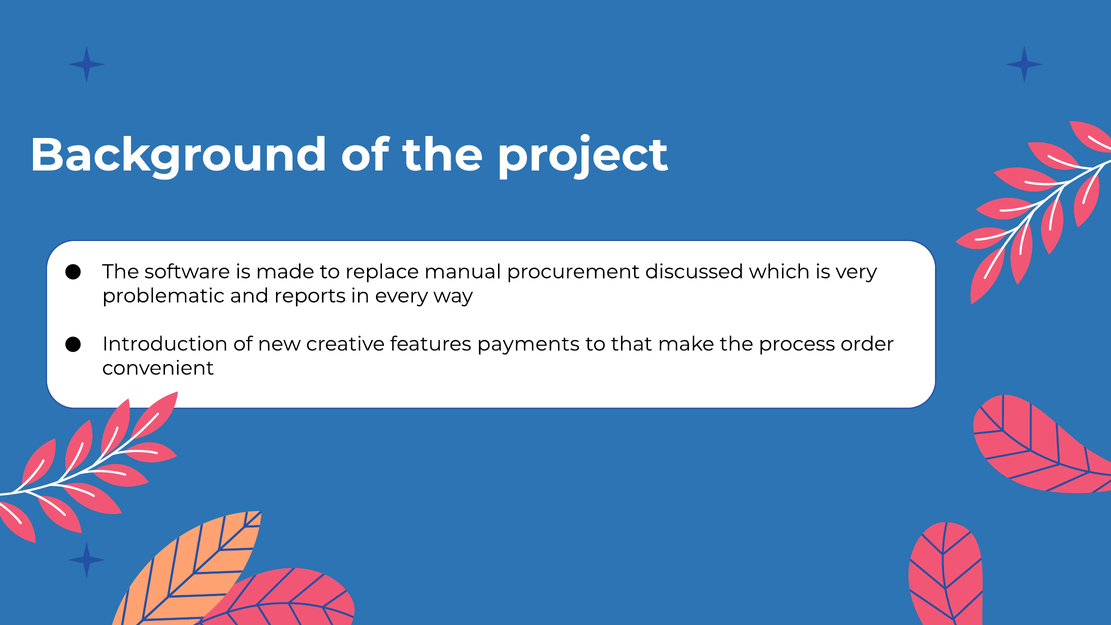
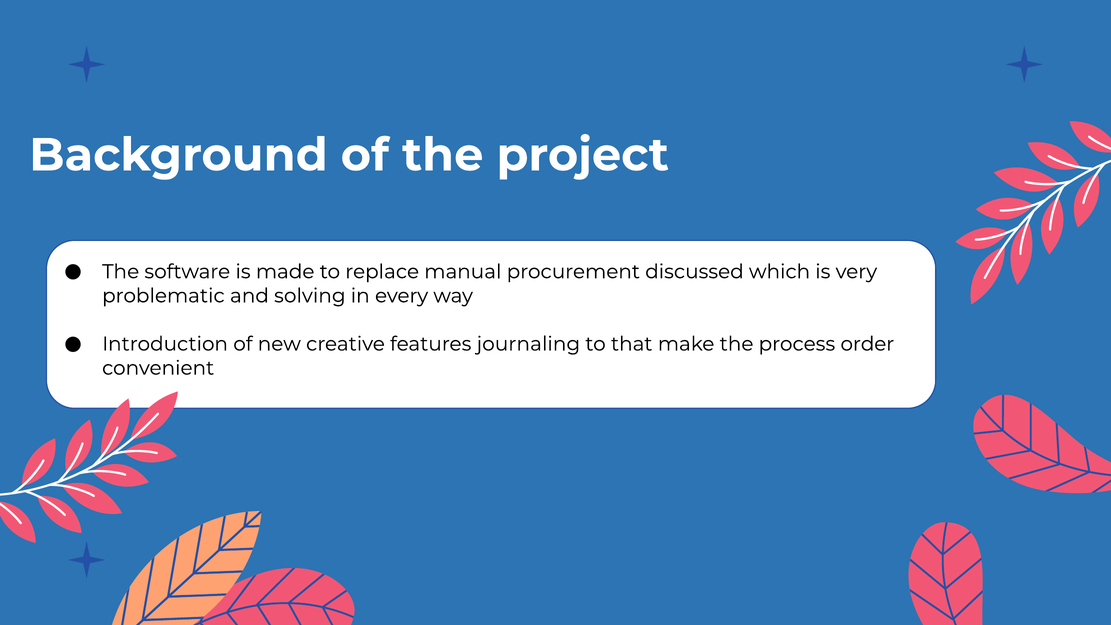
reports: reports -> solving
payments: payments -> journaling
